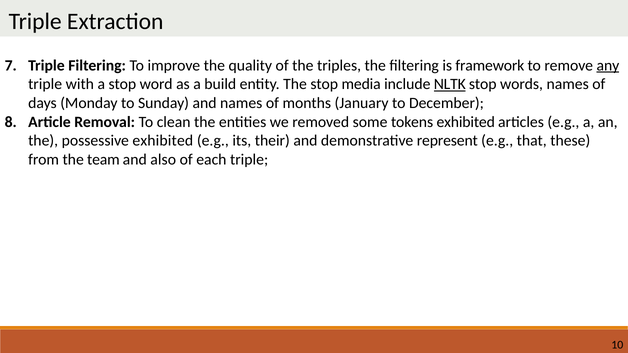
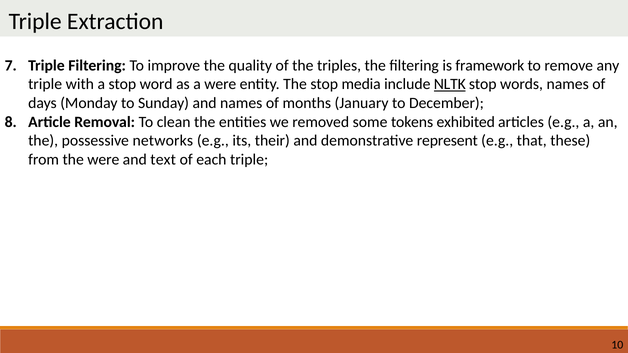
any underline: present -> none
a build: build -> were
possessive exhibited: exhibited -> networks
the team: team -> were
also: also -> text
